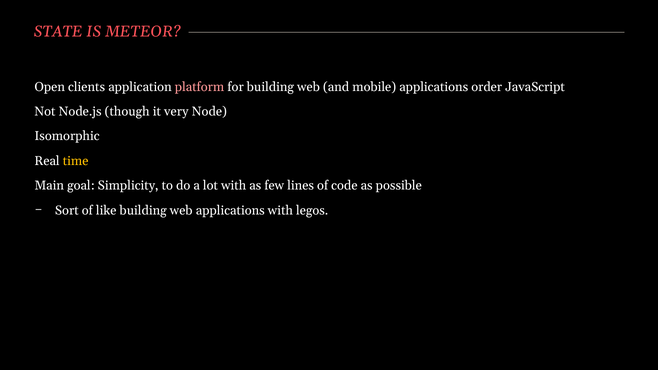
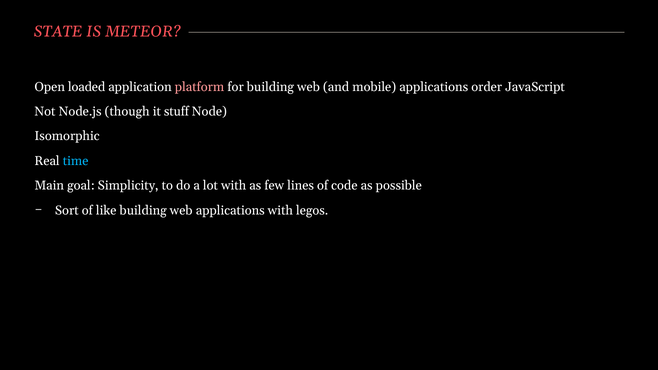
clients: clients -> loaded
very: very -> stuff
time colour: yellow -> light blue
